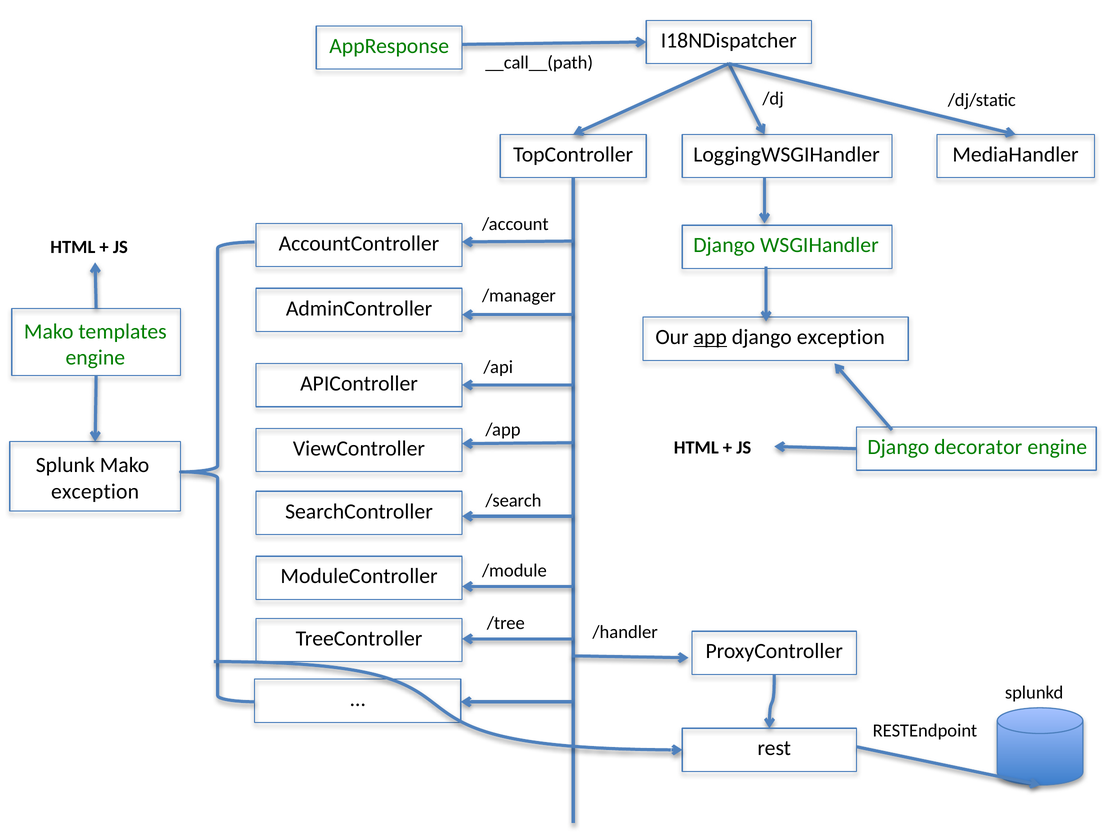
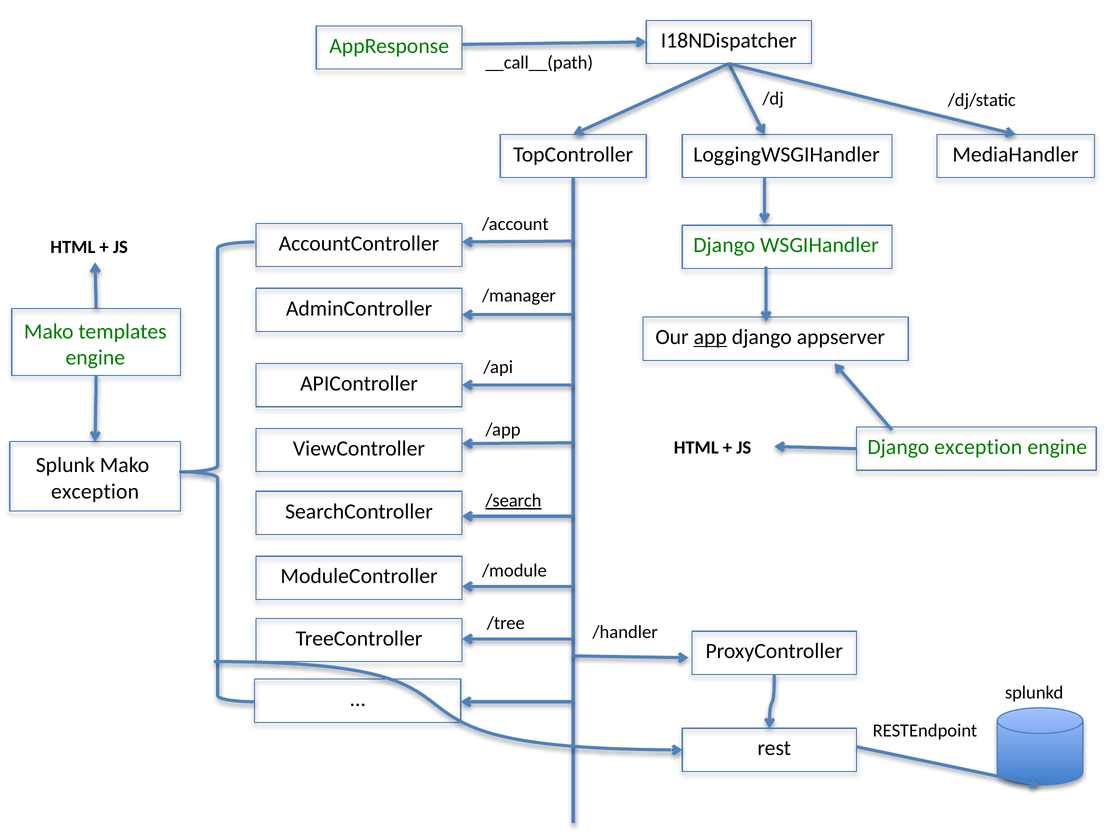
django exception: exception -> appserver
Django decorator: decorator -> exception
/search underline: none -> present
